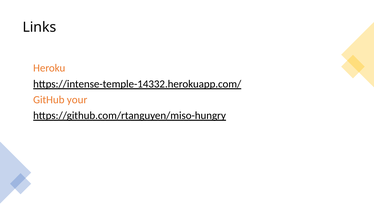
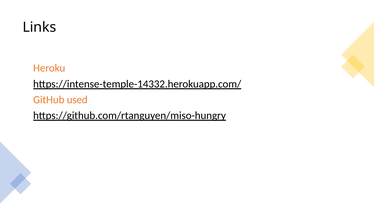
your: your -> used
